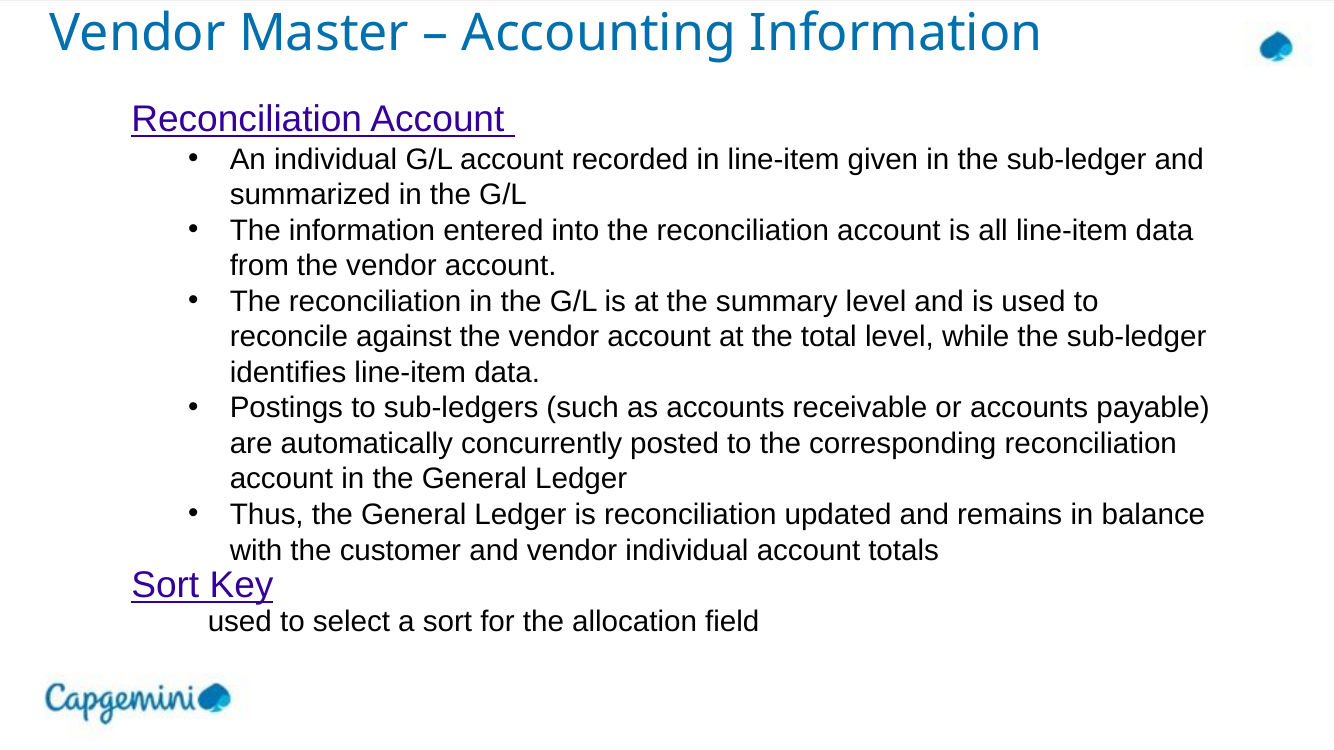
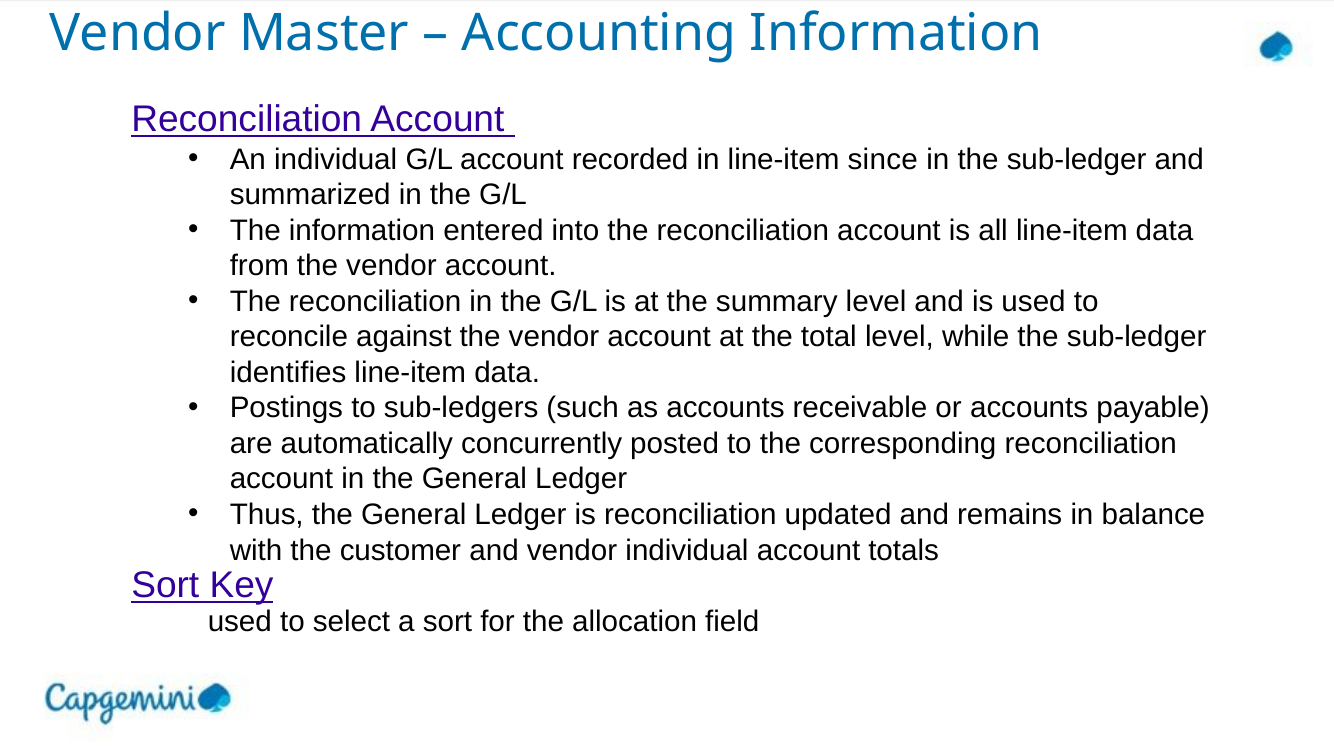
given: given -> since
